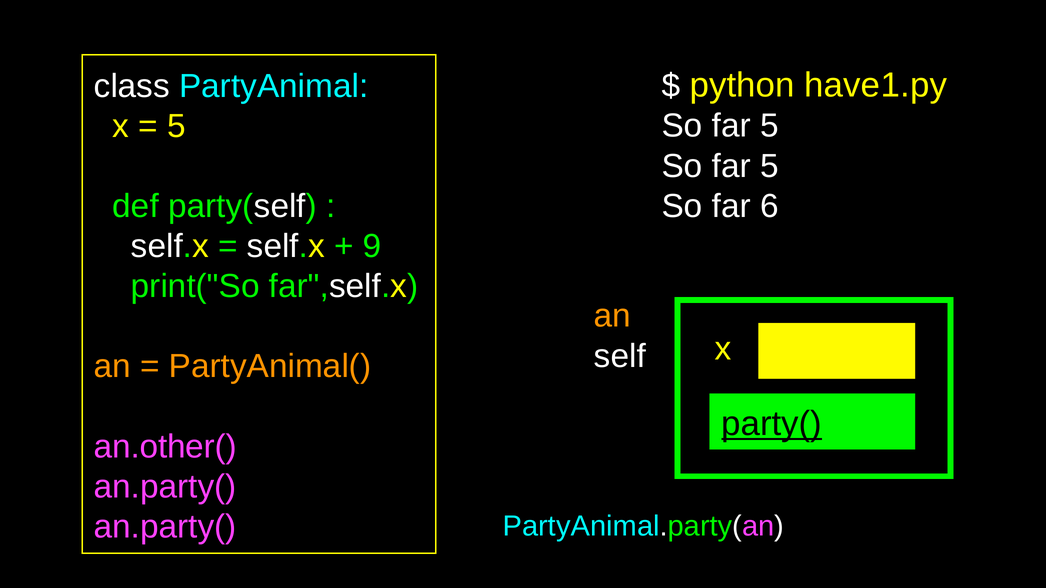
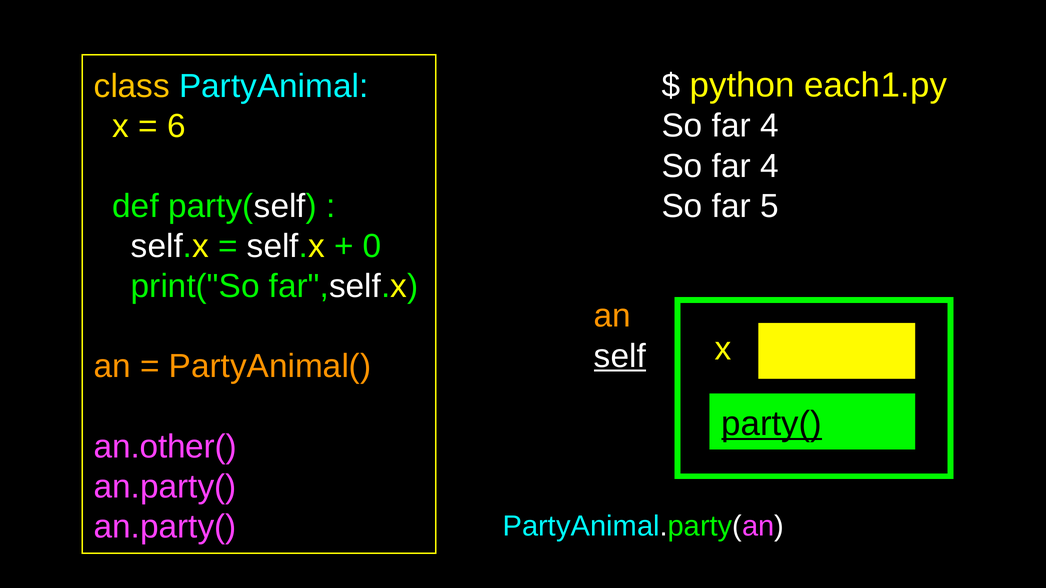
have1.py: have1.py -> each1.py
class colour: white -> yellow
5 at (769, 126): 5 -> 4
5 at (176, 126): 5 -> 6
5 at (769, 166): 5 -> 4
6: 6 -> 5
9: 9 -> 0
self underline: none -> present
